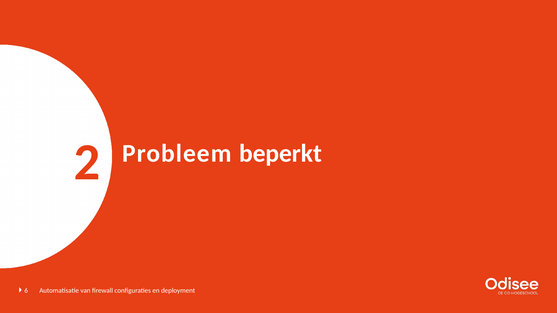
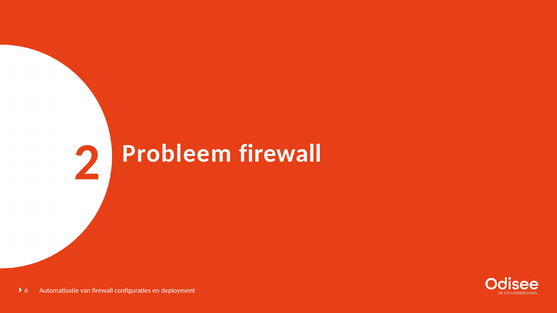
Probleem beperkt: beperkt -> firewall
